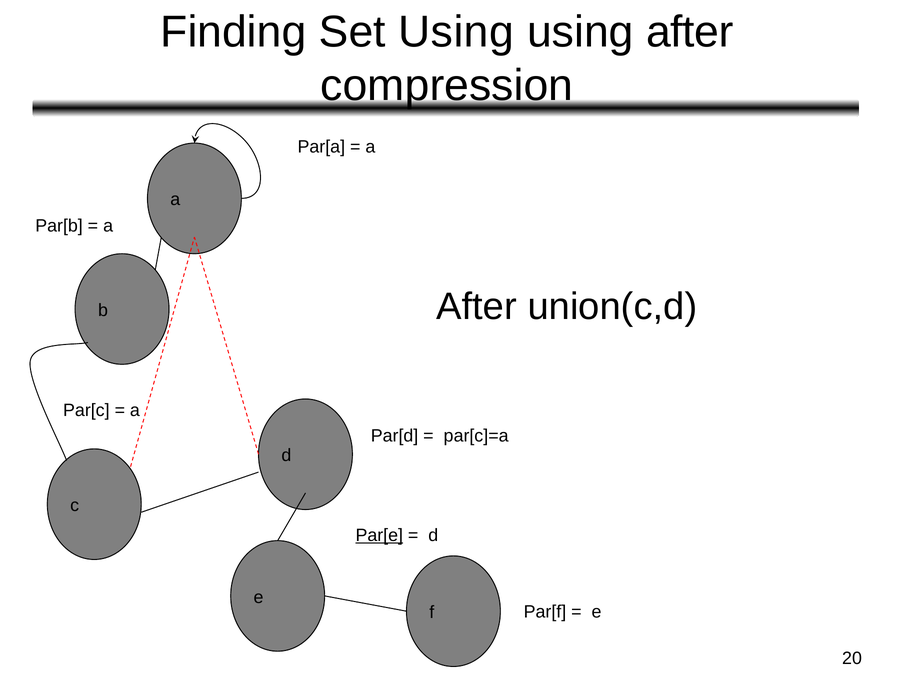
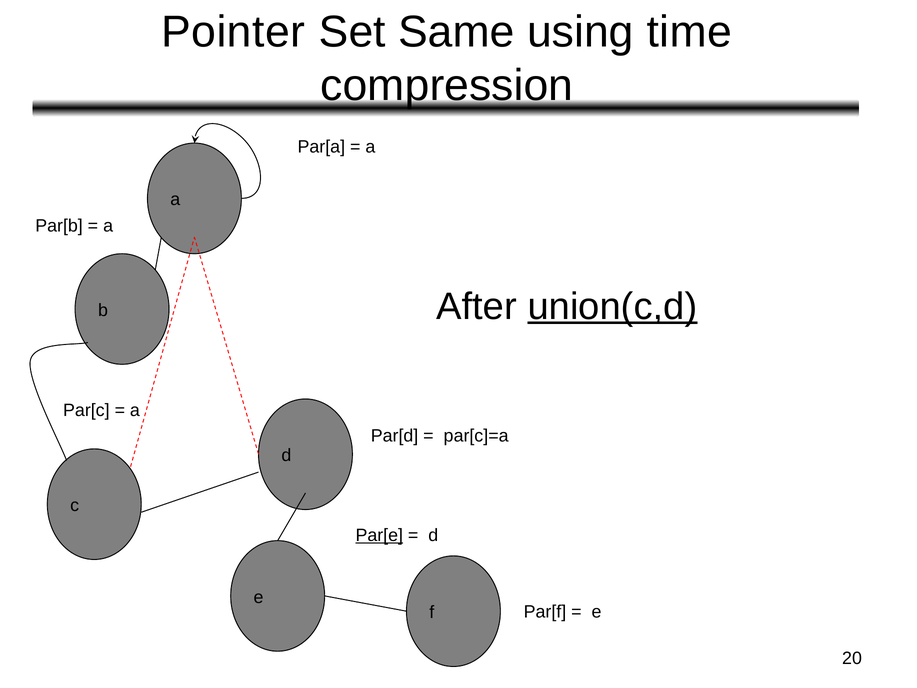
Finding: Finding -> Pointer
Set Using: Using -> Same
using after: after -> time
union(c,d underline: none -> present
